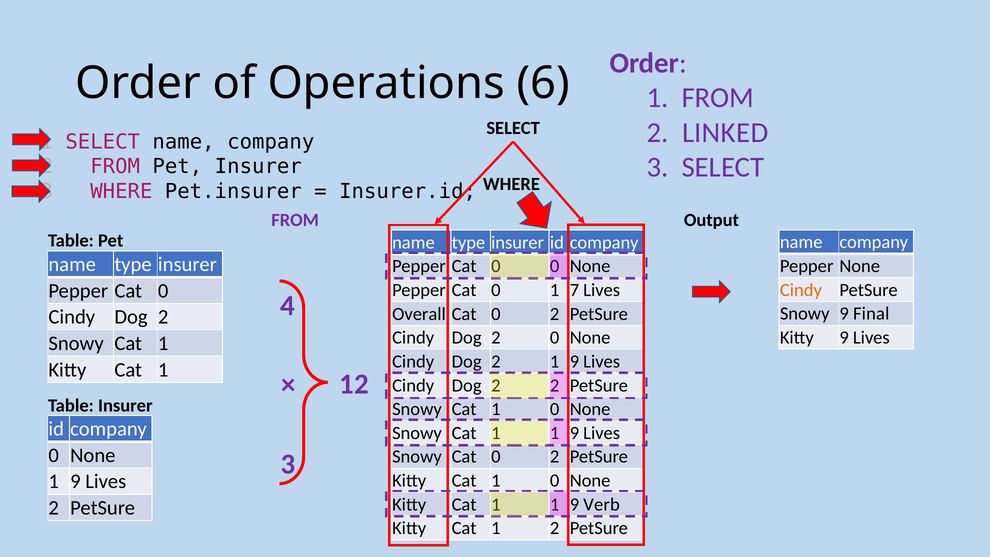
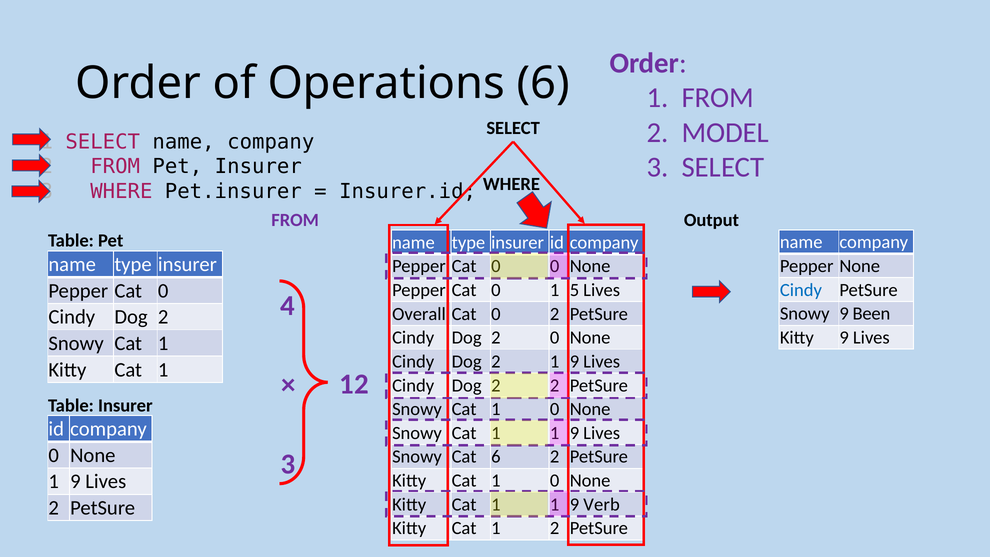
LINKED: LINKED -> MODEL
Cindy at (801, 290) colour: orange -> blue
7: 7 -> 5
Final: Final -> Been
Snowy Cat 0: 0 -> 6
